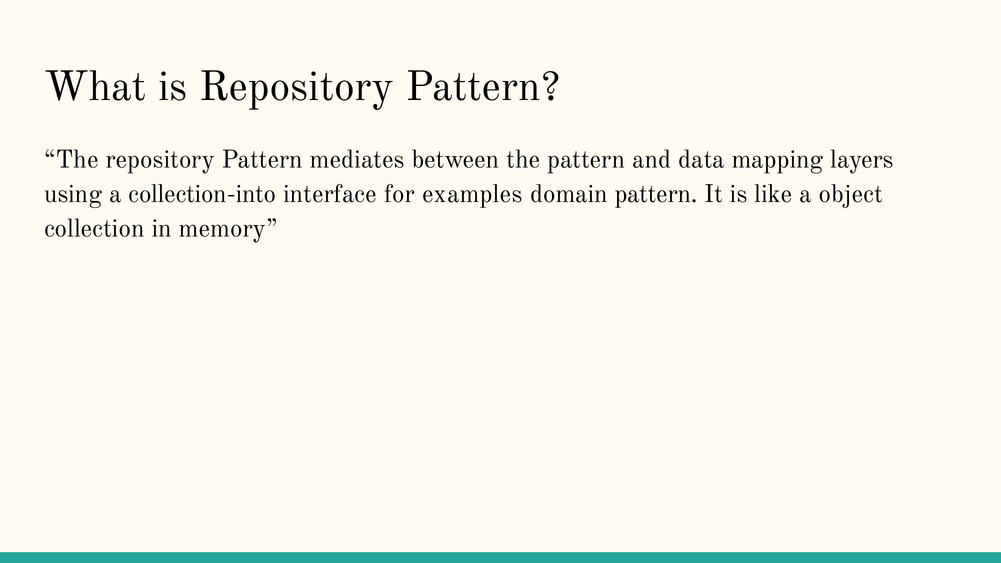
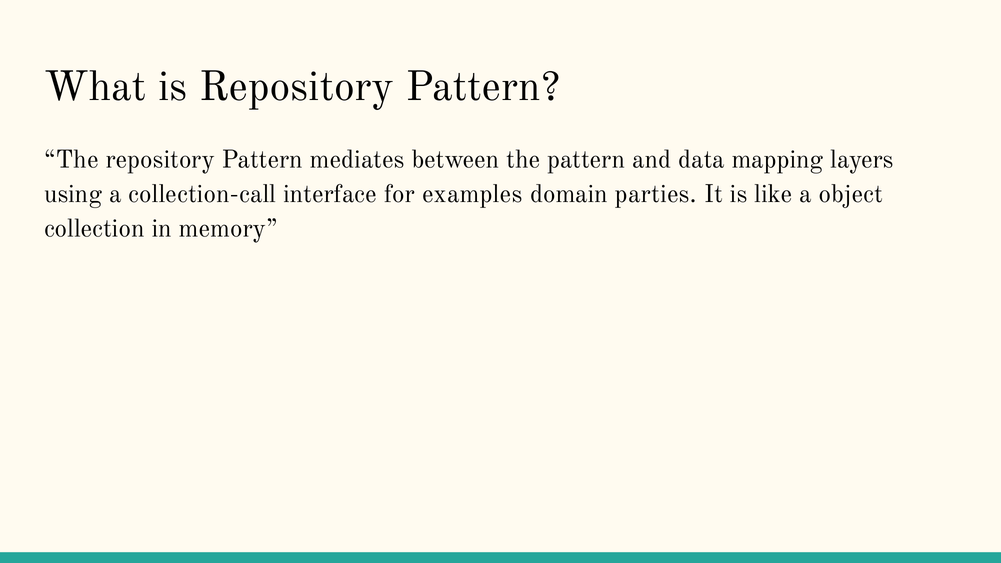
collection-into: collection-into -> collection-call
domain pattern: pattern -> parties
